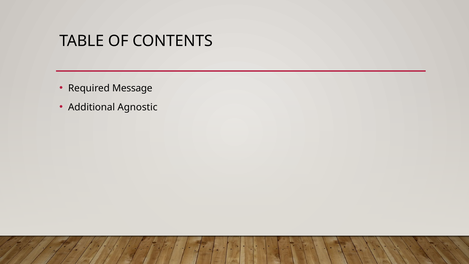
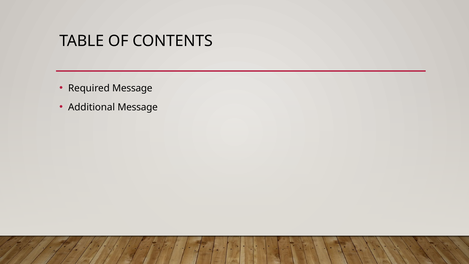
Additional Agnostic: Agnostic -> Message
